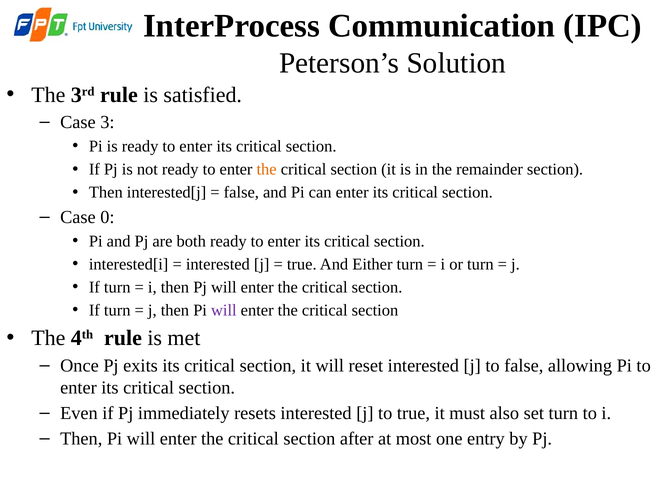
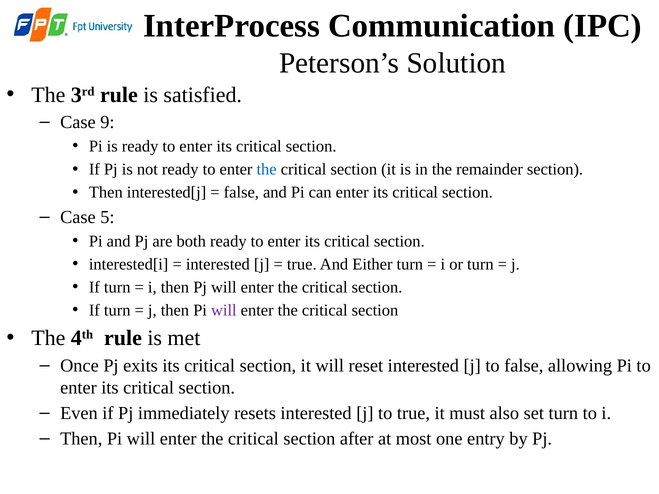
3: 3 -> 9
the at (267, 170) colour: orange -> blue
0: 0 -> 5
